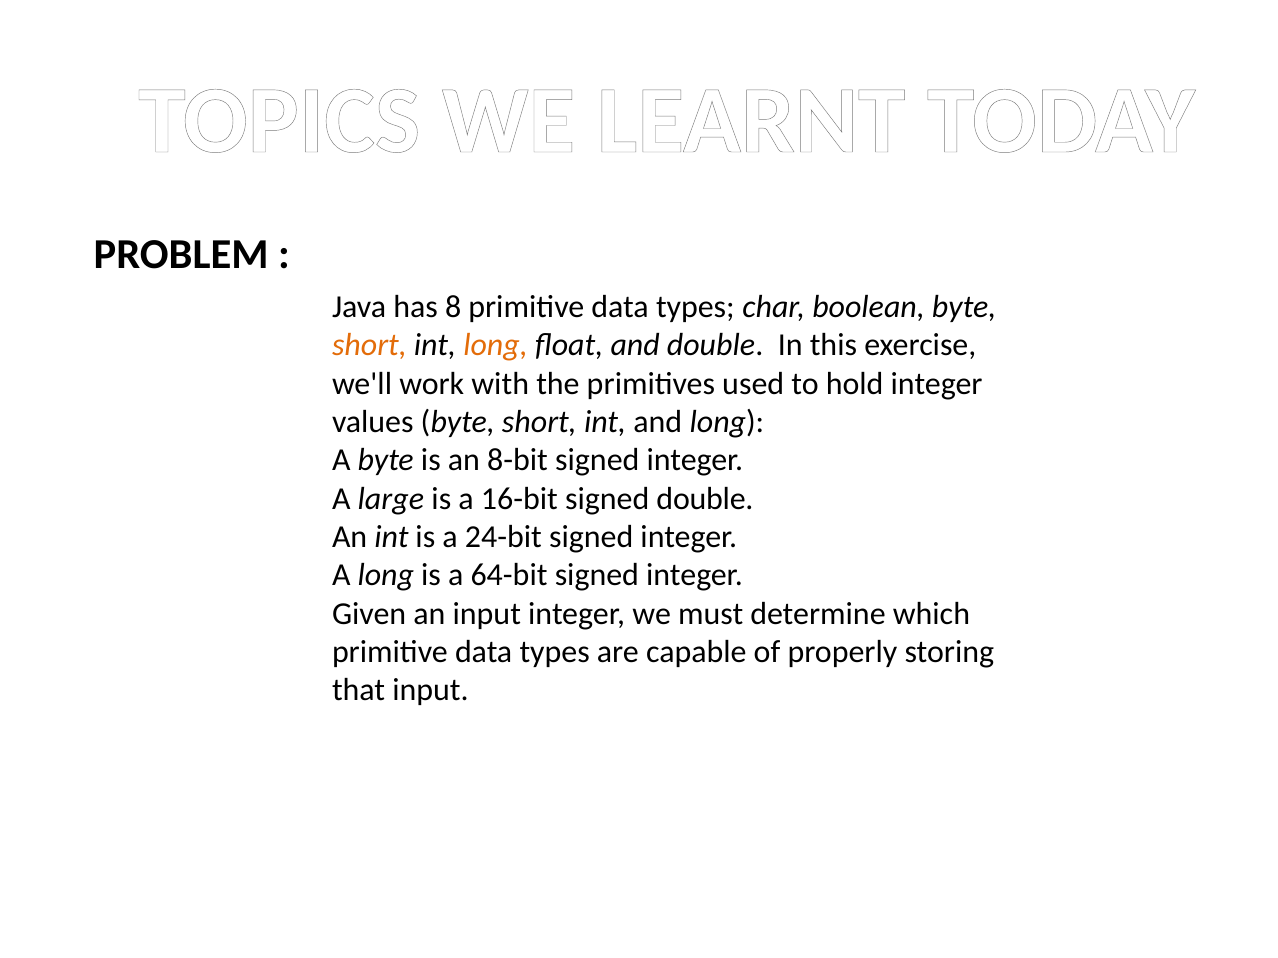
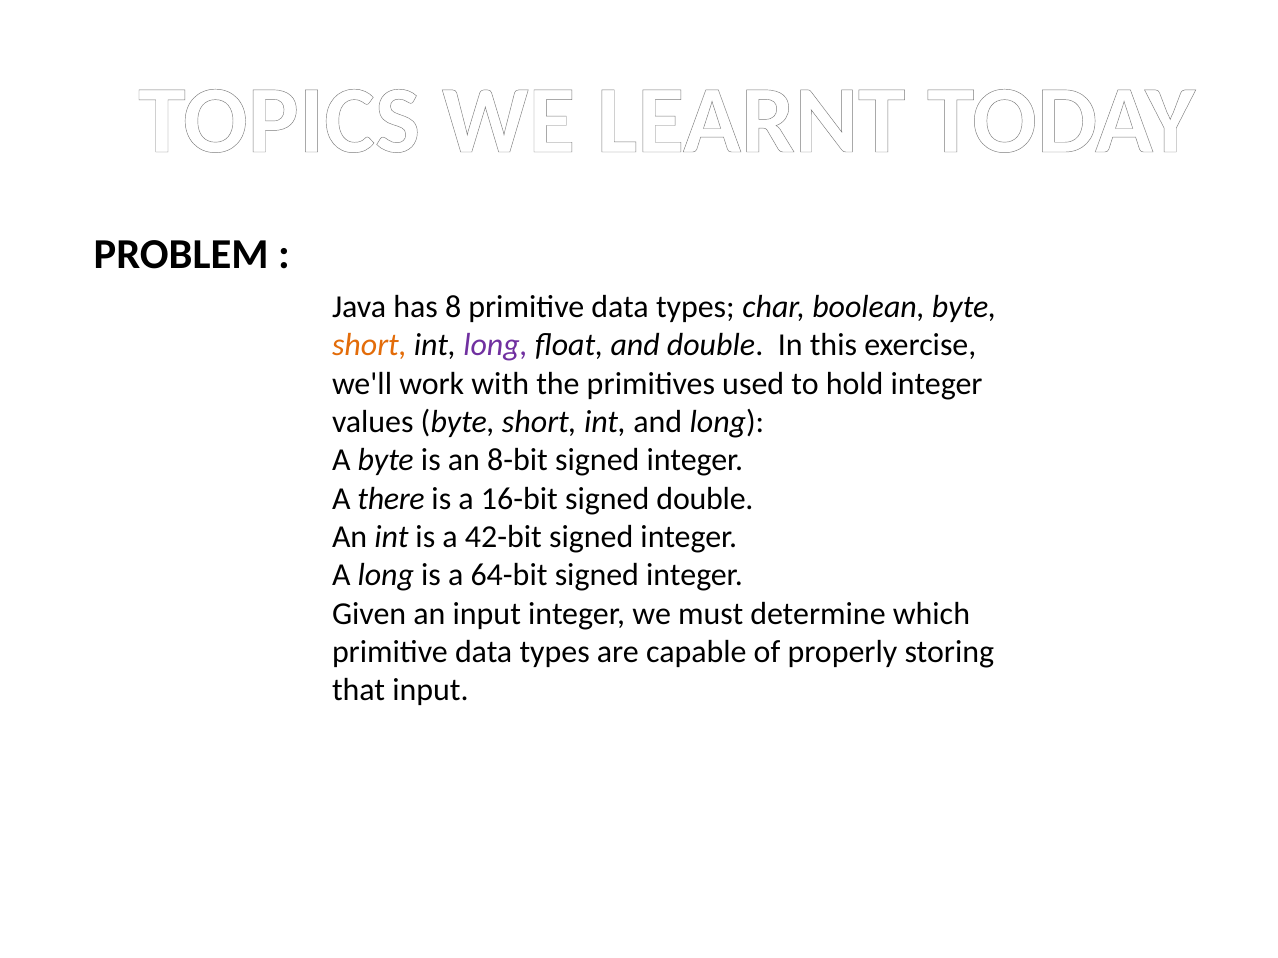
long at (496, 346) colour: orange -> purple
large: large -> there
24-bit: 24-bit -> 42-bit
